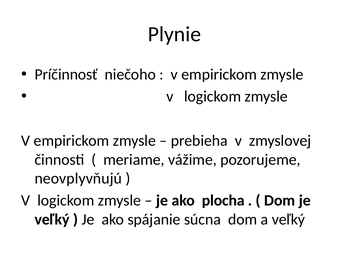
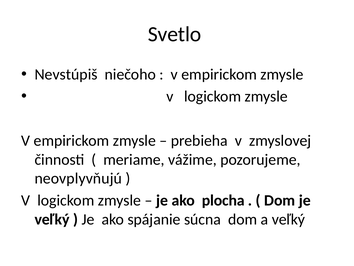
Plynie: Plynie -> Svetlo
Príčinnosť: Príčinnosť -> Nevstúpiš
